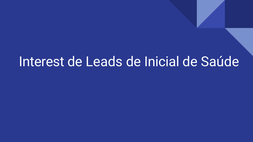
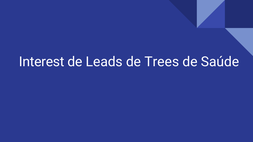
Inicial: Inicial -> Trees
